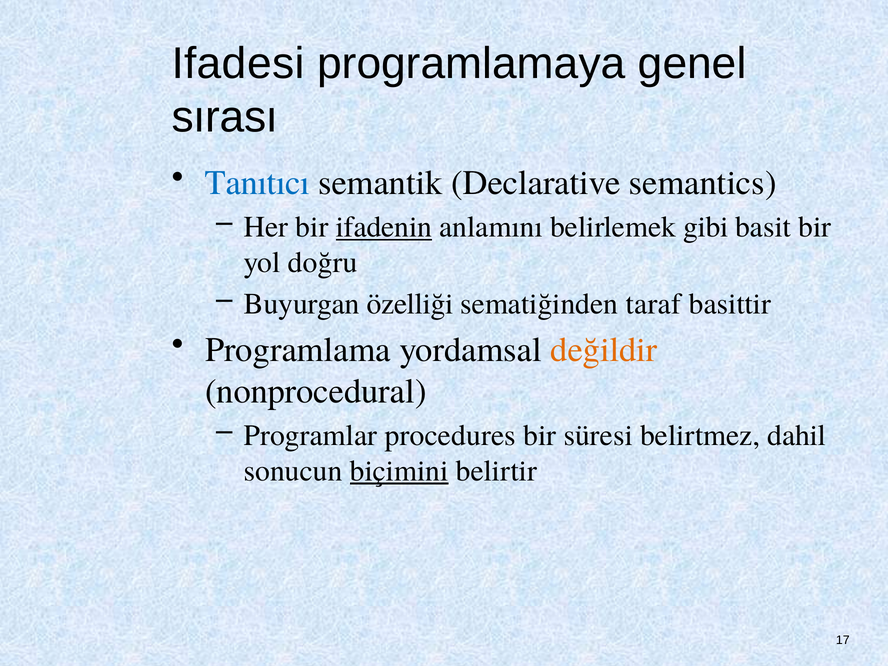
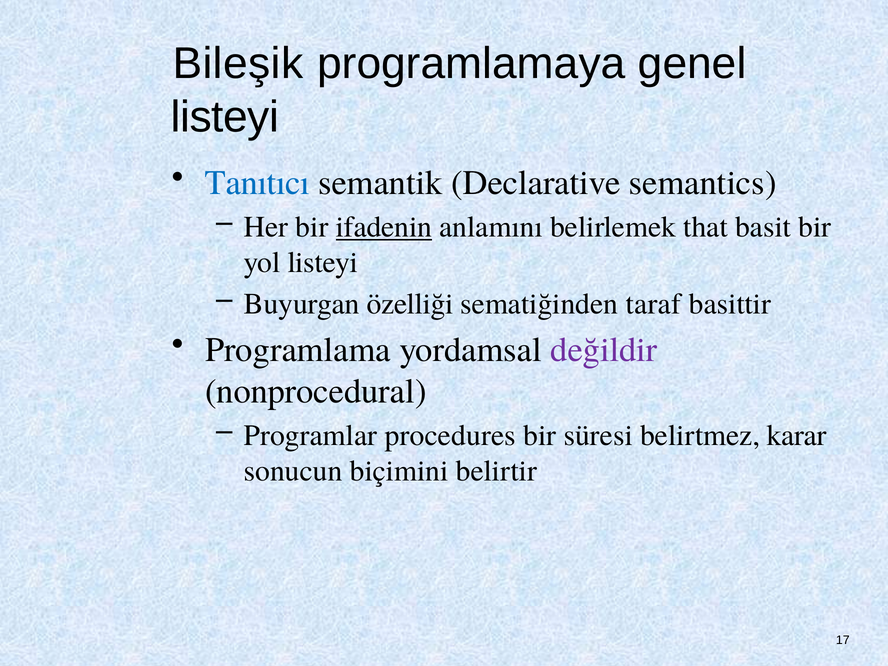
Ifadesi: Ifadesi -> Bileşik
sırası at (225, 117): sırası -> listeyi
gibi: gibi -> that
yol doğru: doğru -> listeyi
değildir colour: orange -> purple
dahil: dahil -> karar
biçimini underline: present -> none
